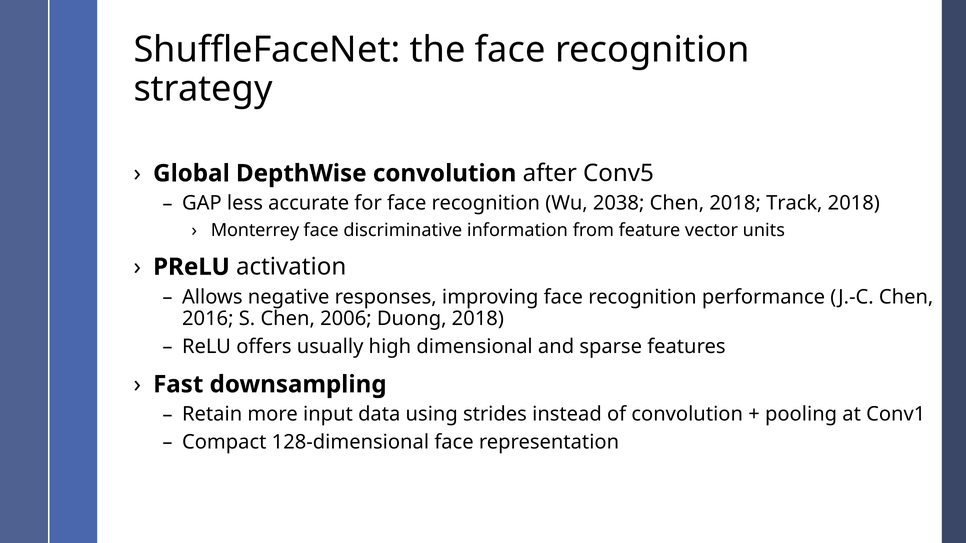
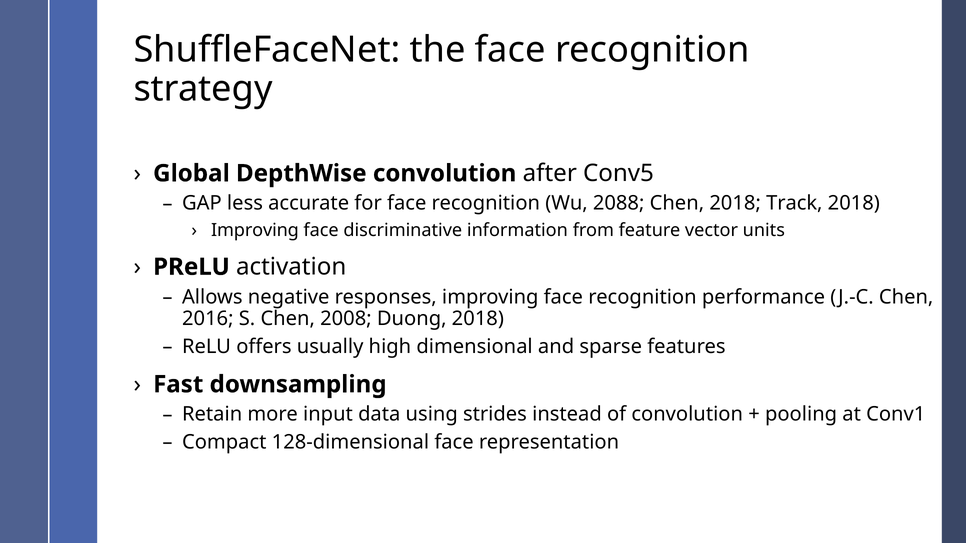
2038: 2038 -> 2088
Monterrey at (255, 230): Monterrey -> Improving
2006: 2006 -> 2008
